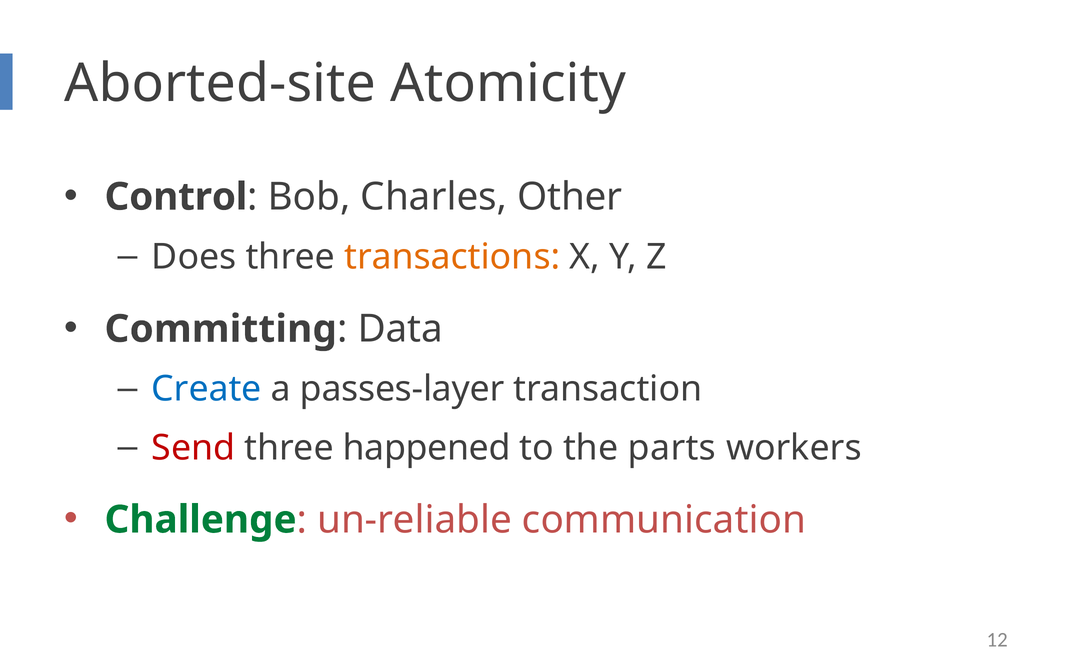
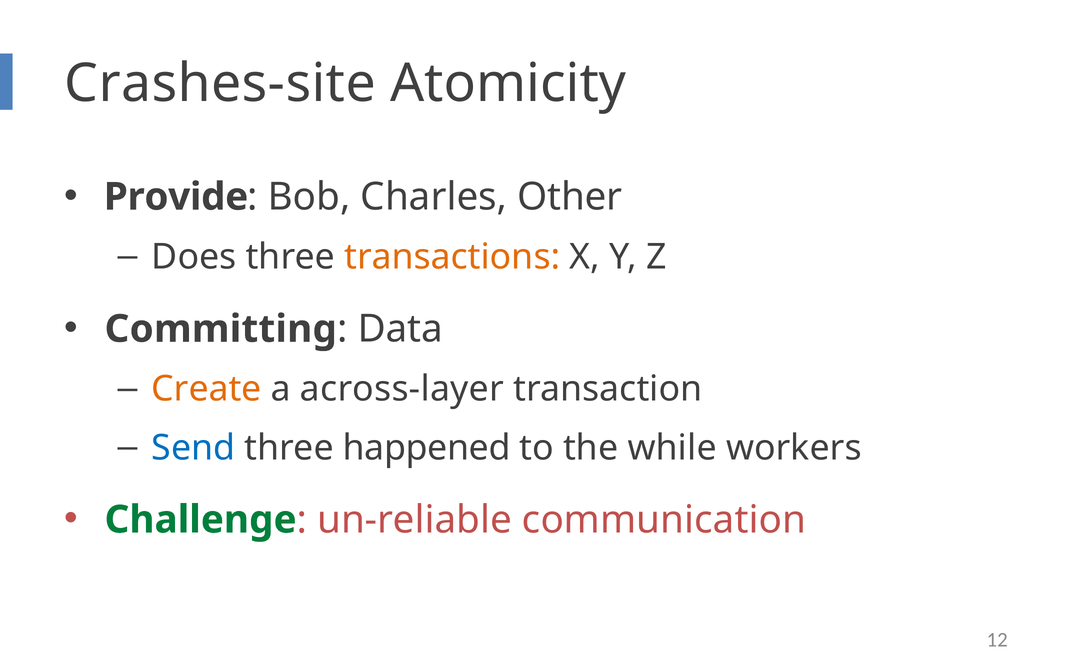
Aborted-site: Aborted-site -> Crashes-site
Control: Control -> Provide
Create colour: blue -> orange
passes-layer: passes-layer -> across-layer
Send colour: red -> blue
parts: parts -> while
